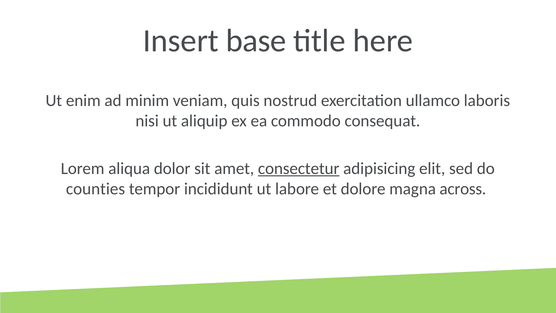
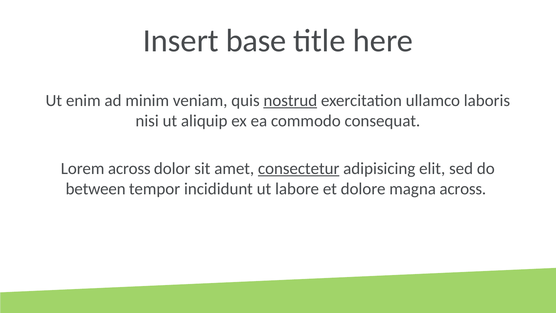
nostrud underline: none -> present
Lorem aliqua: aliqua -> across
counties: counties -> between
